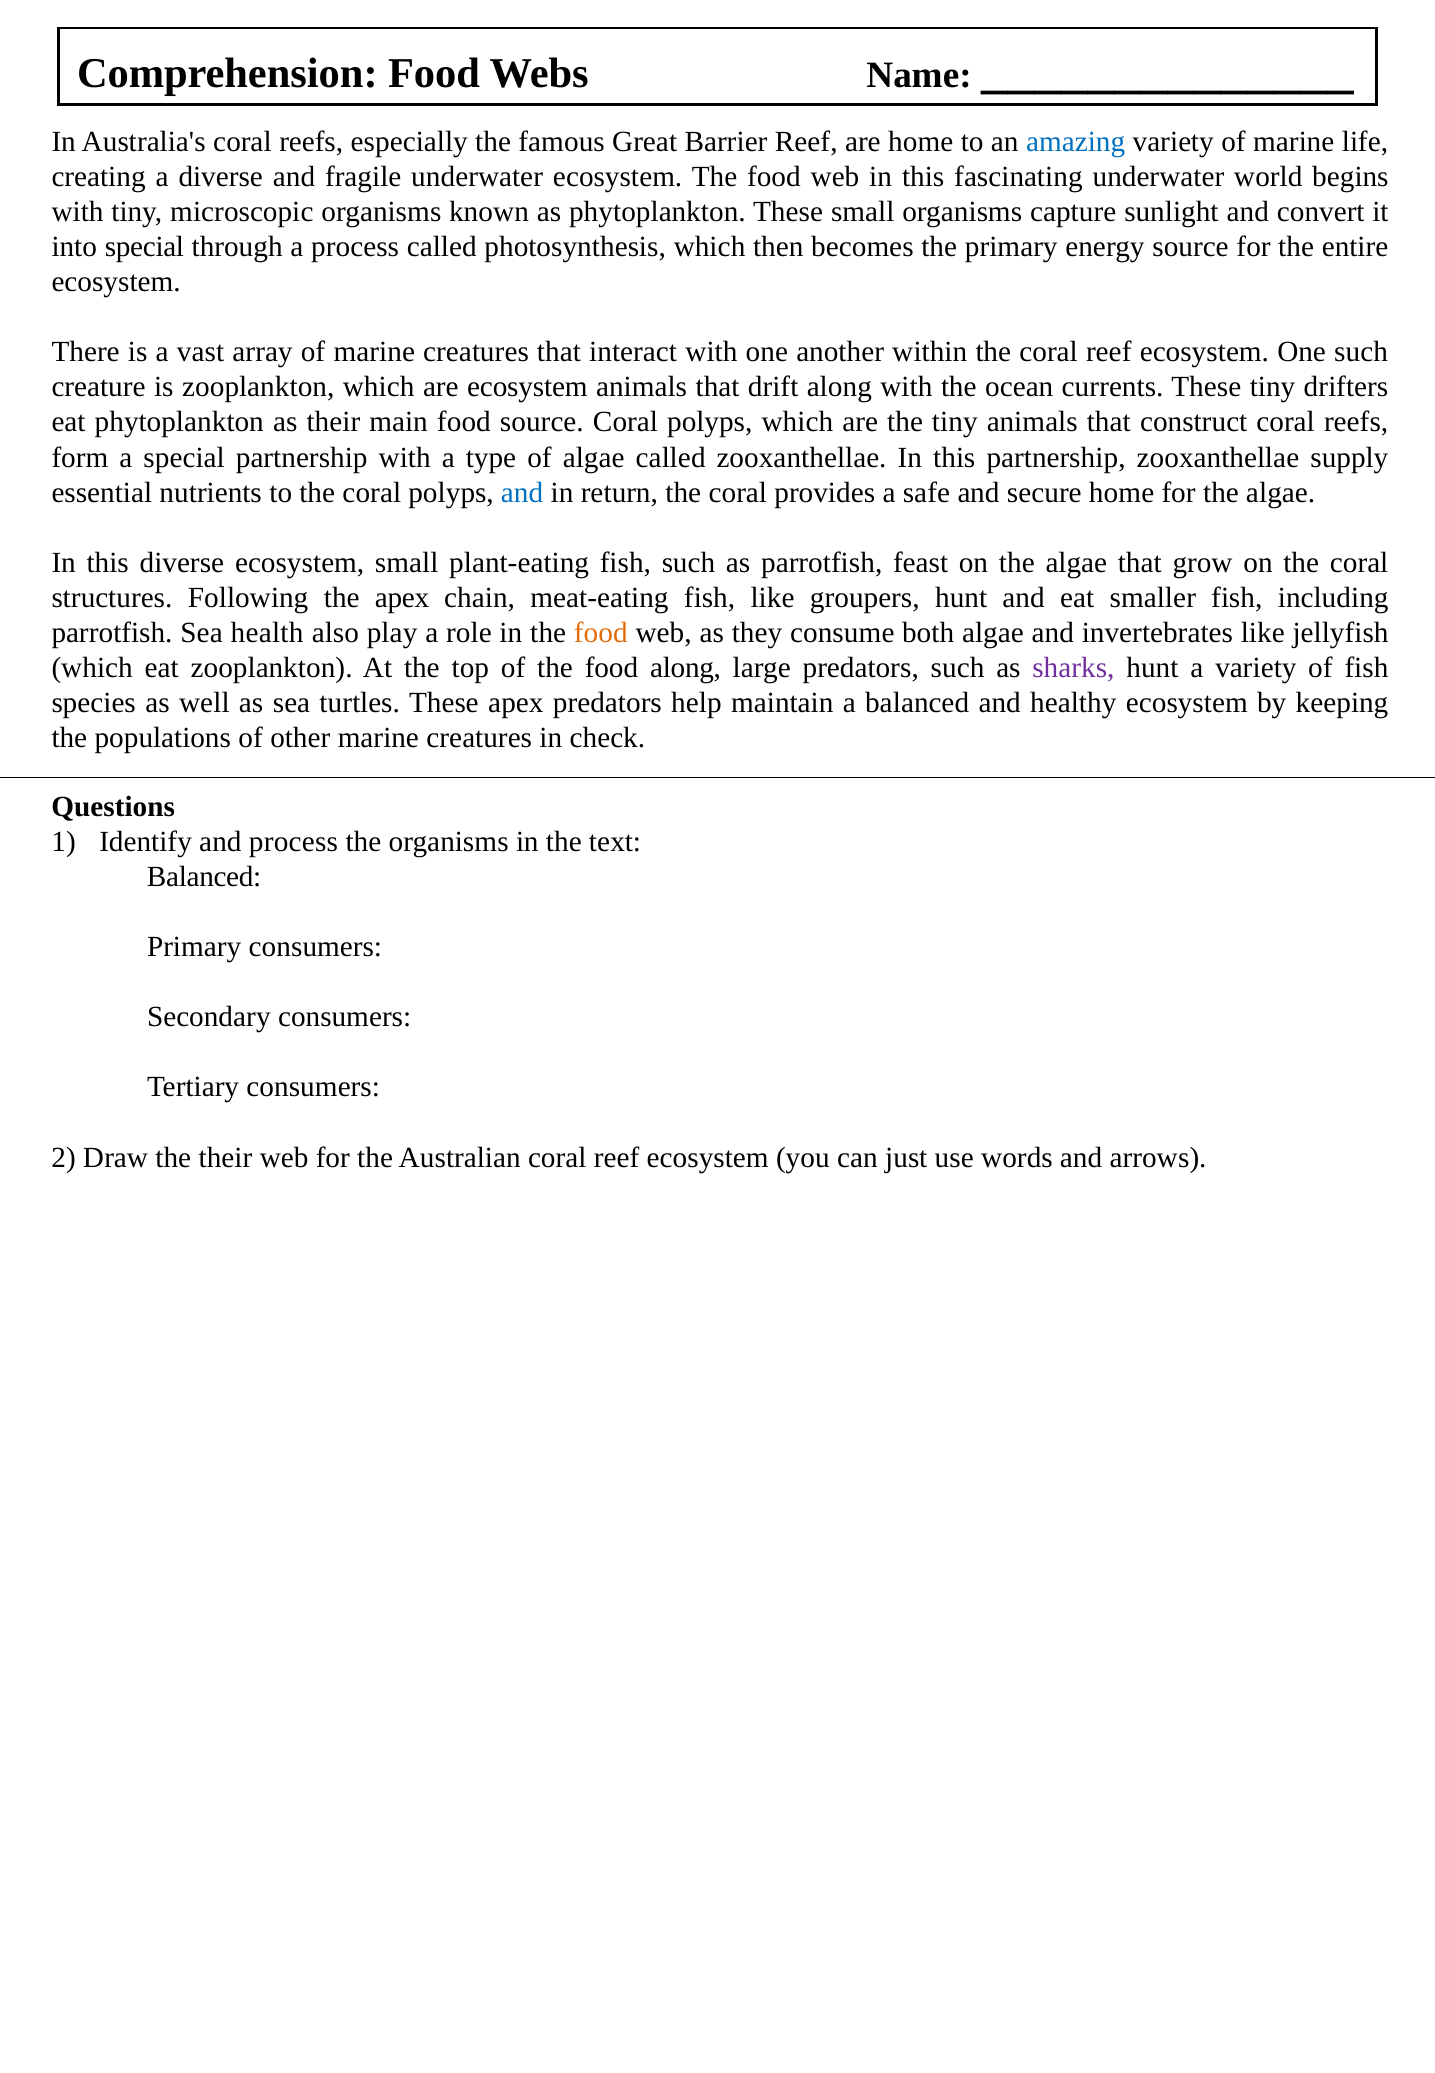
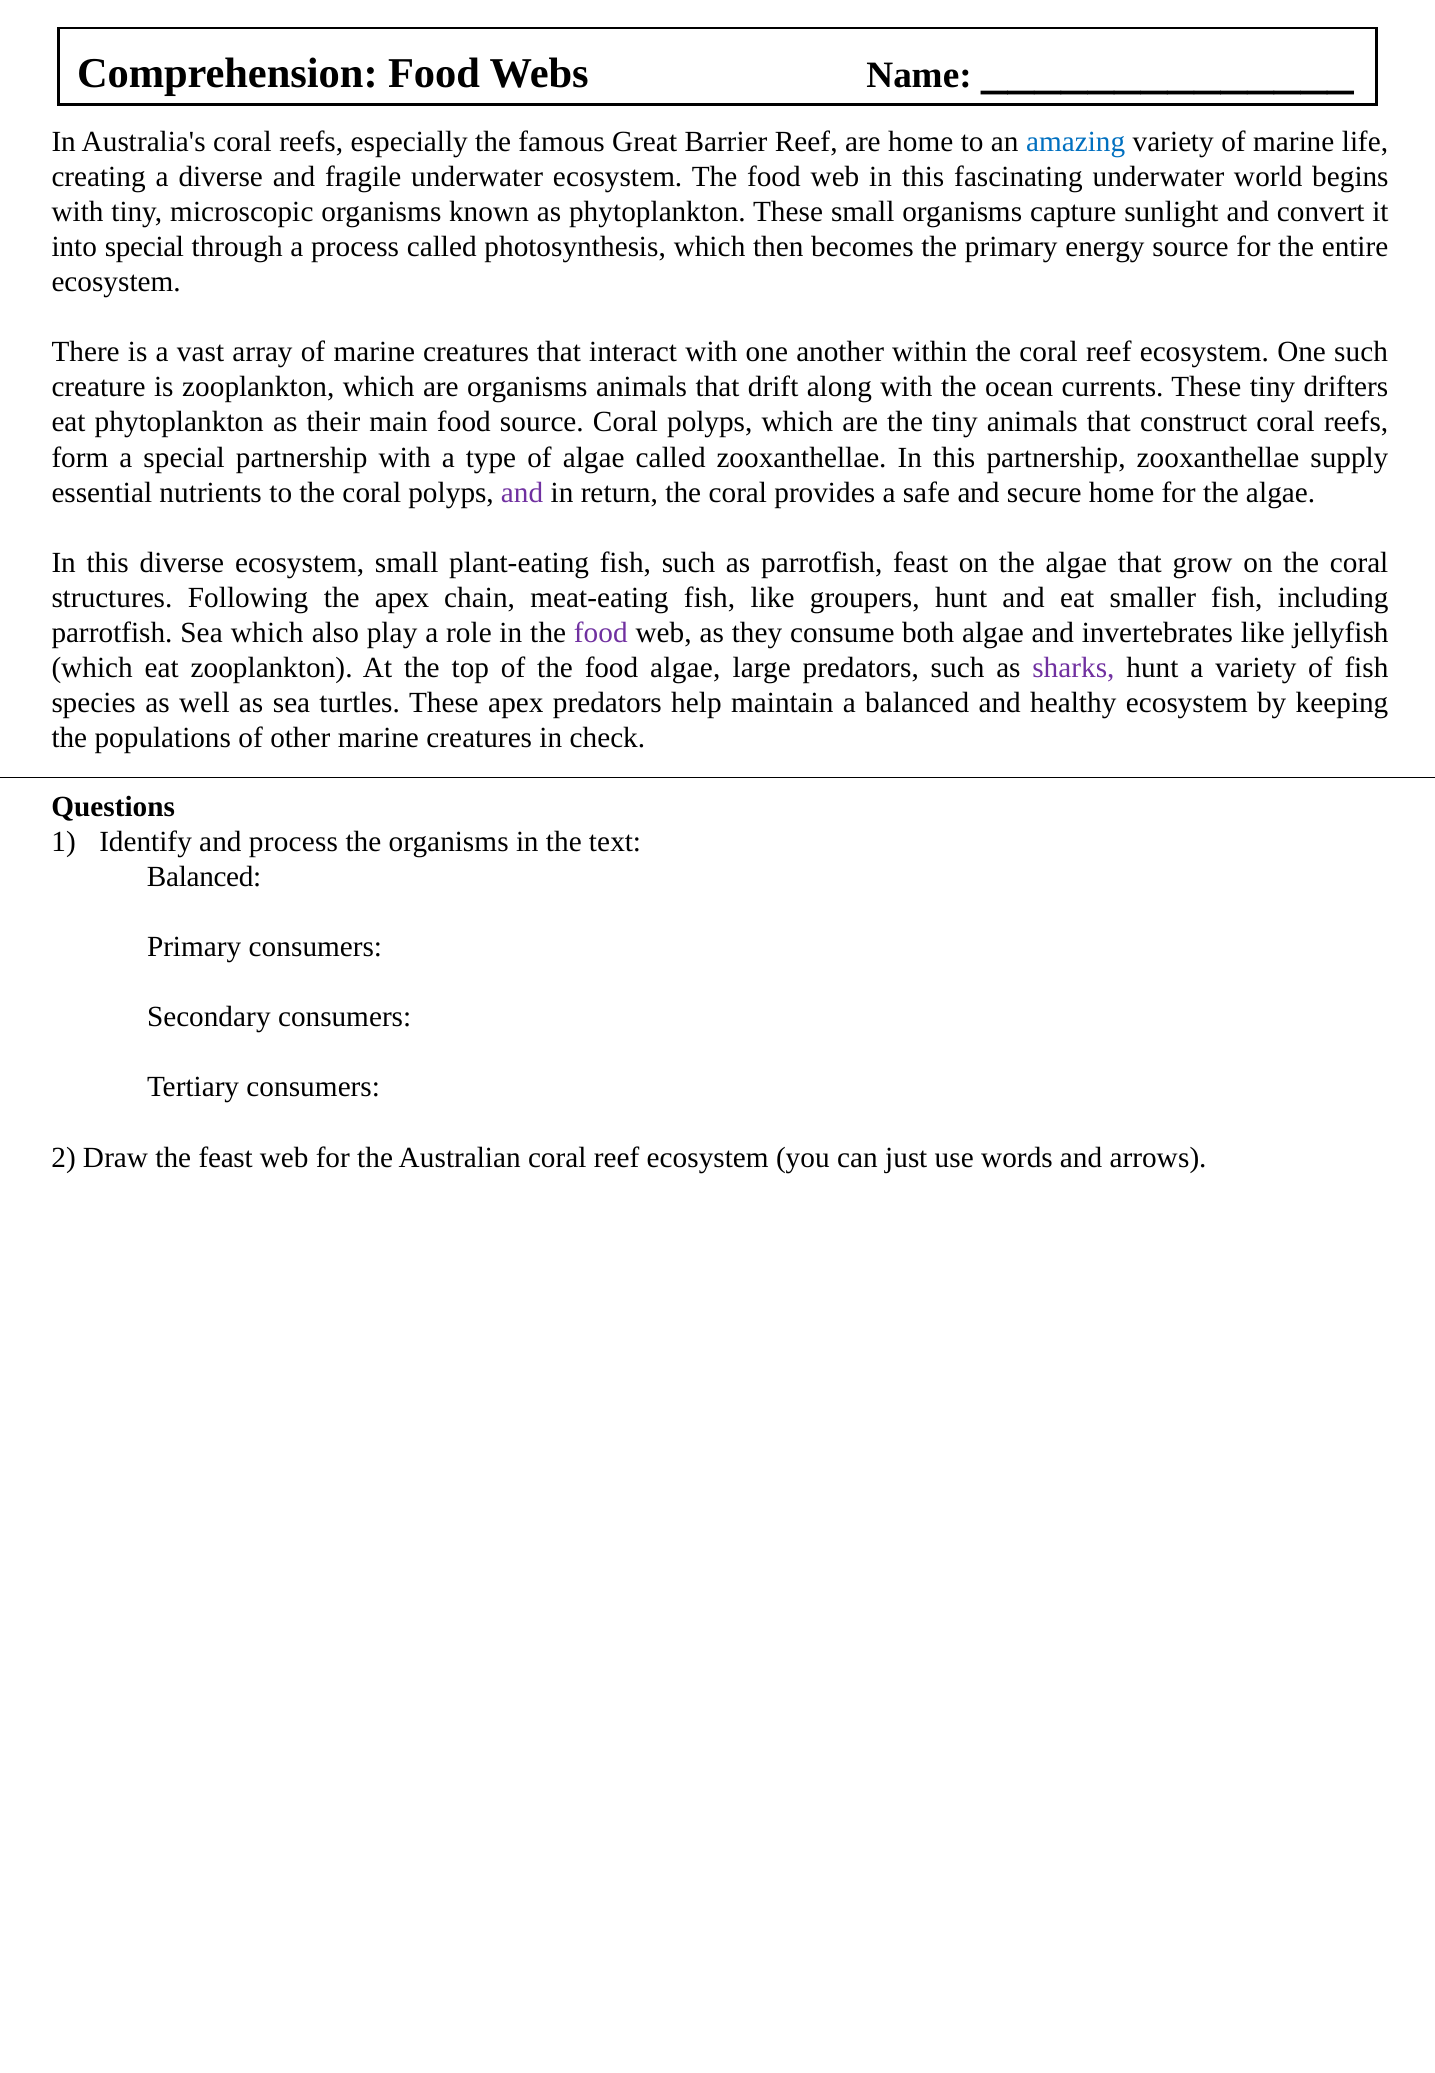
are ecosystem: ecosystem -> organisms
and at (522, 492) colour: blue -> purple
Sea health: health -> which
food at (601, 633) colour: orange -> purple
food along: along -> algae
the their: their -> feast
